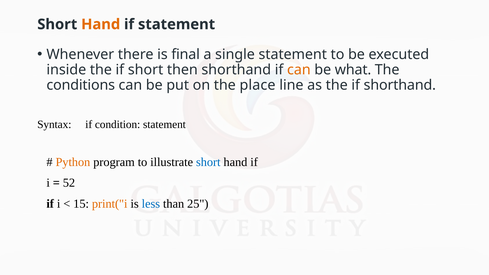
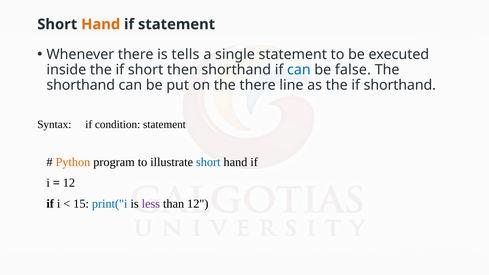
final: final -> tells
can at (299, 70) colour: orange -> blue
what: what -> false
conditions at (81, 85): conditions -> shorthand
the place: place -> there
52 at (69, 183): 52 -> 12
print("i colour: orange -> blue
less colour: blue -> purple
than 25: 25 -> 12
